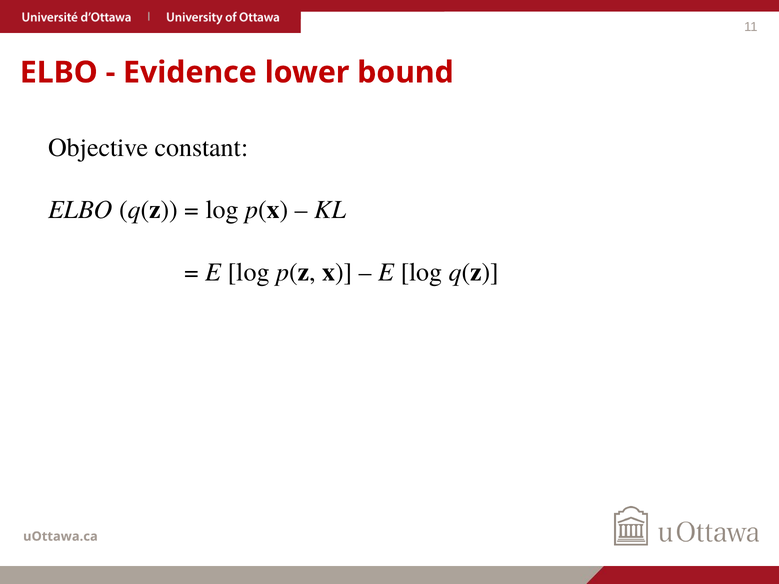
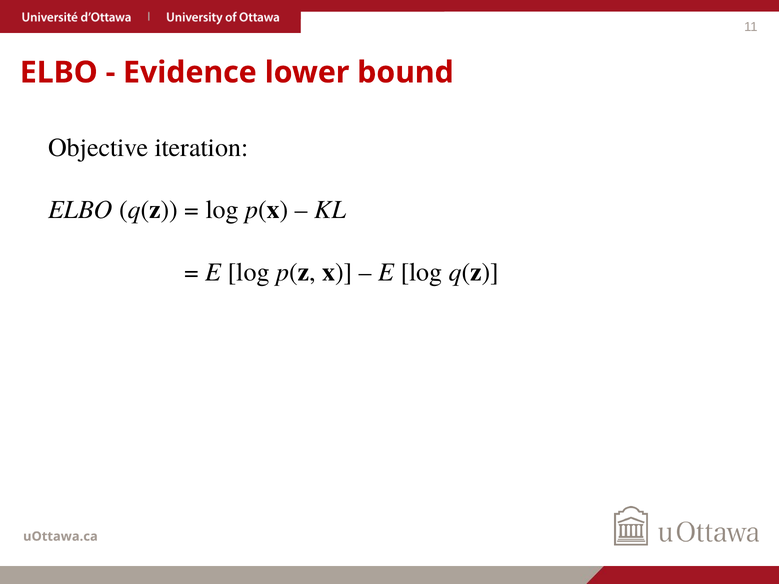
constant: constant -> iteration
